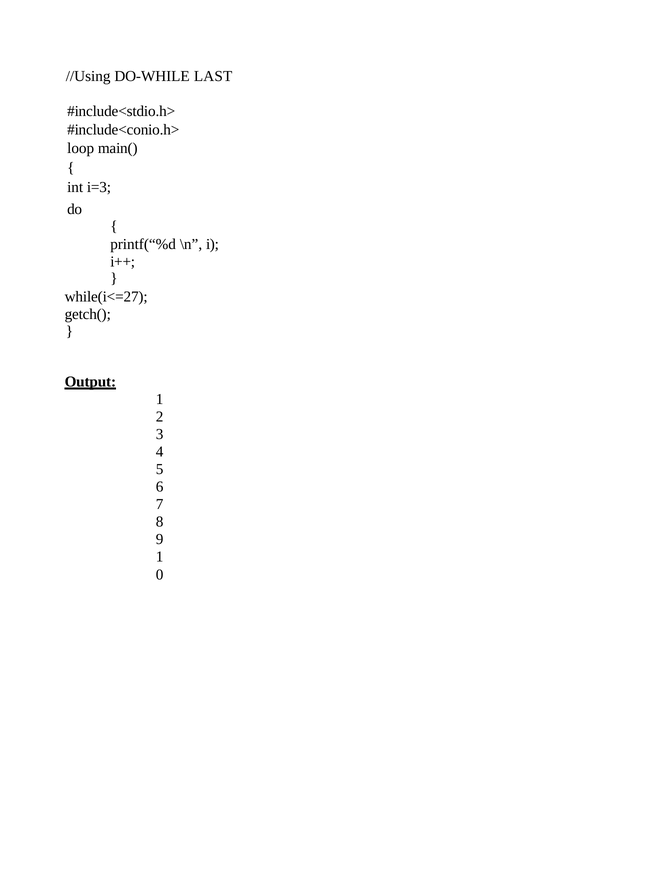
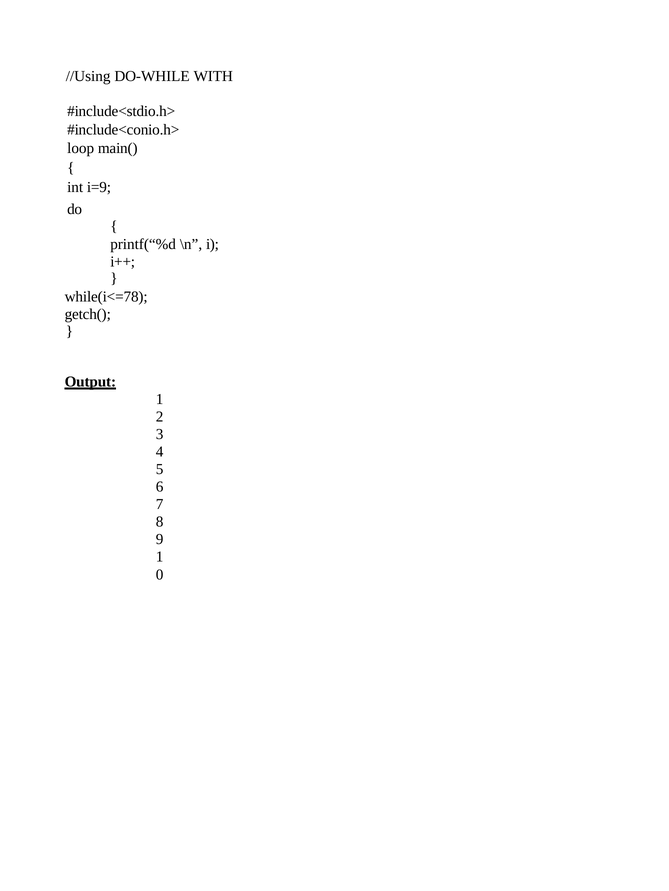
LAST: LAST -> WITH
i=3: i=3 -> i=9
while(i<=27: while(i<=27 -> while(i<=78
